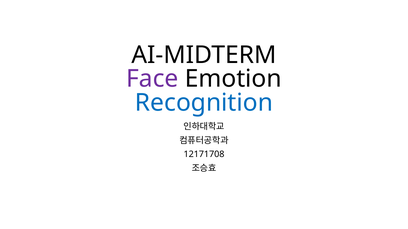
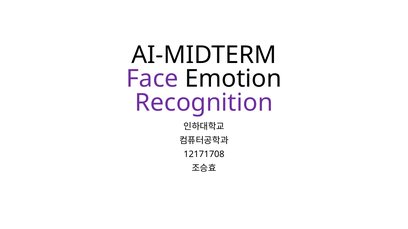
Recognition colour: blue -> purple
